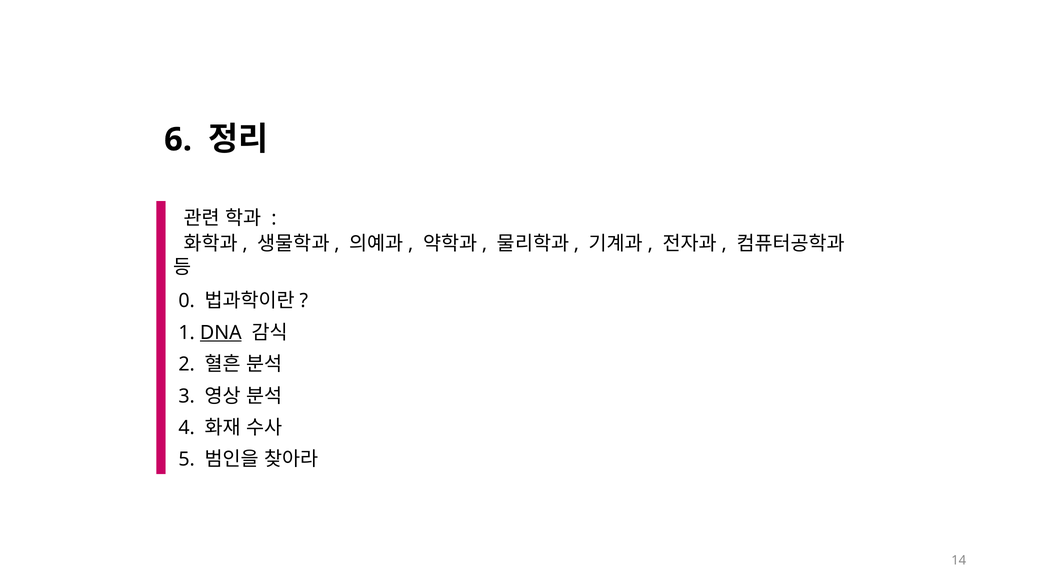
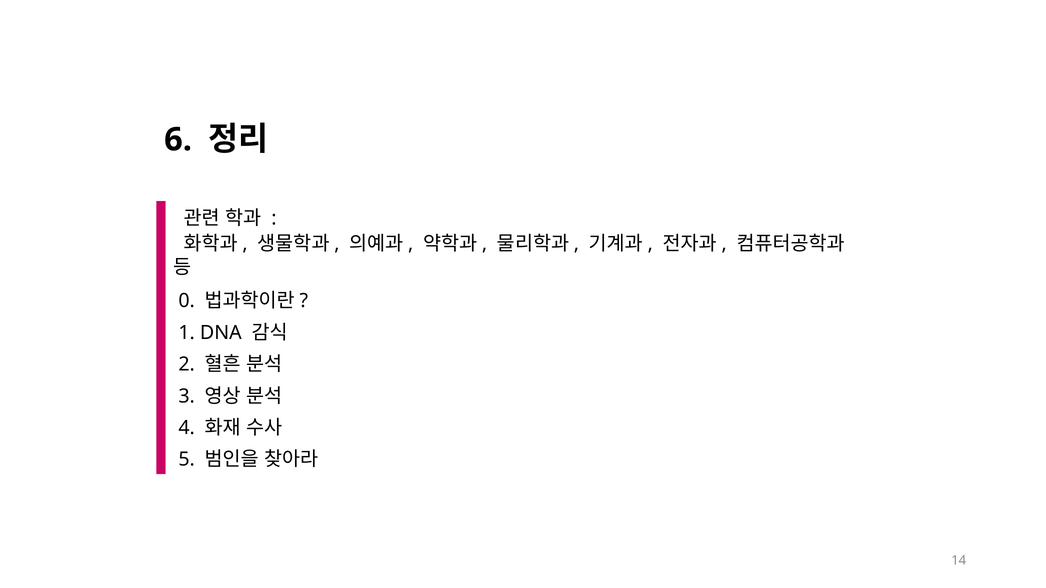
DNA underline: present -> none
